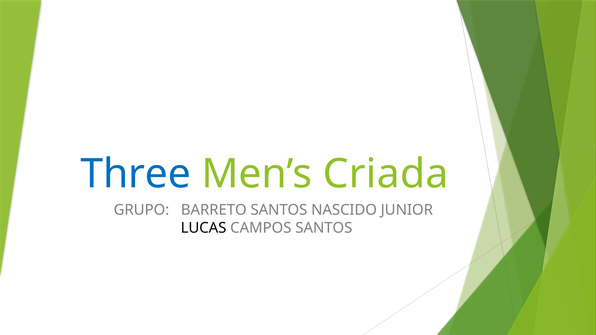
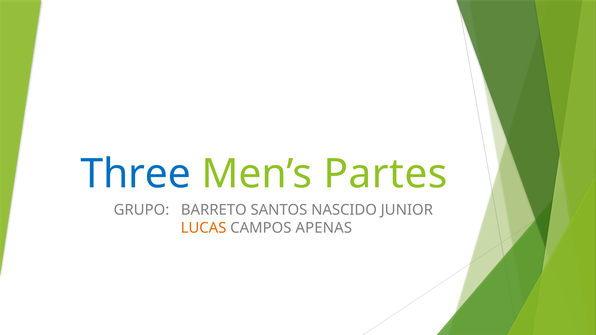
Criada: Criada -> Partes
LUCAS colour: black -> orange
CAMPOS SANTOS: SANTOS -> APENAS
